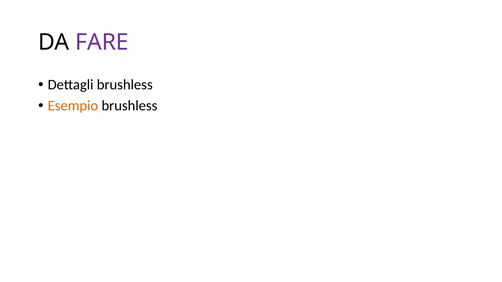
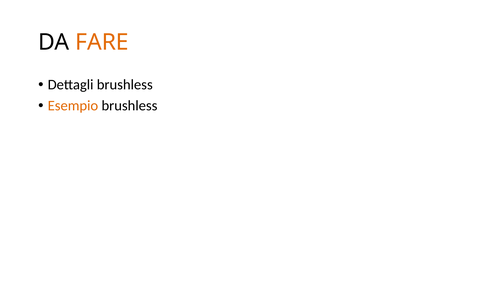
FARE colour: purple -> orange
